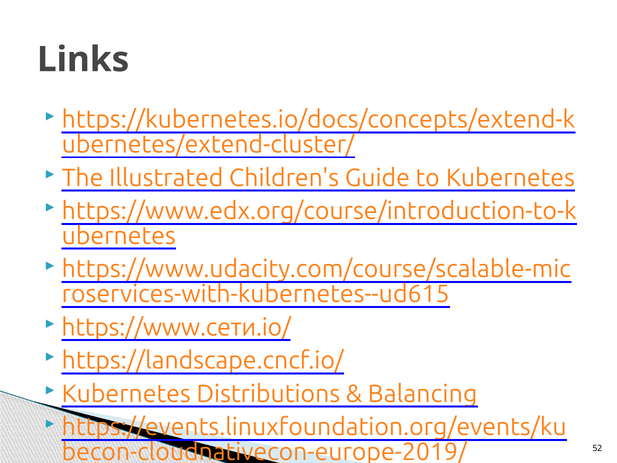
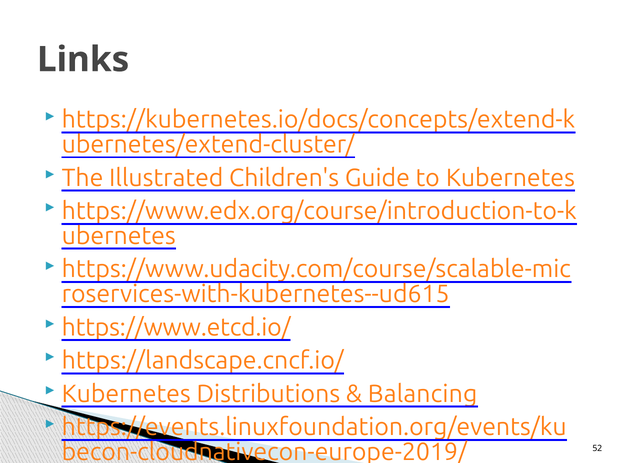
https://www.сети.io/: https://www.сети.io/ -> https://www.etcd.io/
